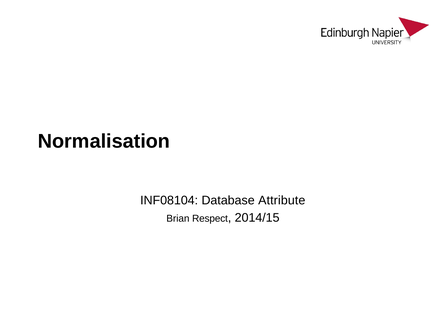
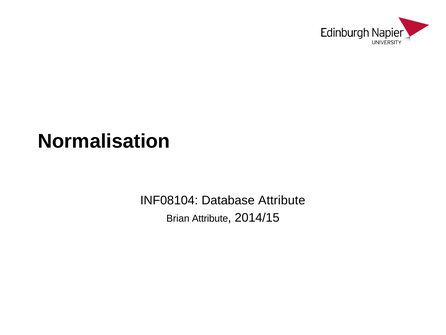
Brian Respect: Respect -> Attribute
